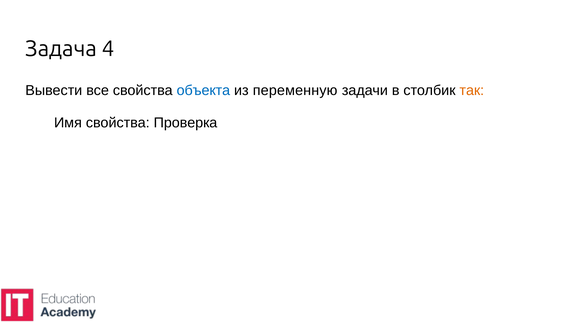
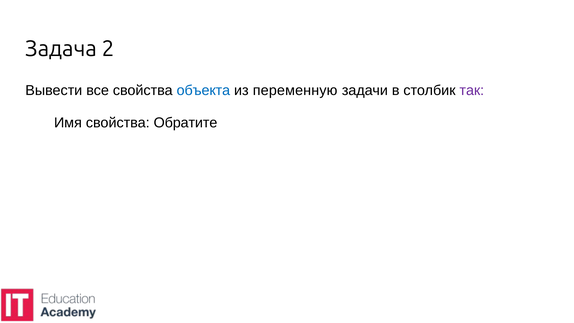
4: 4 -> 2
так colour: orange -> purple
Проверка: Проверка -> Обратите
